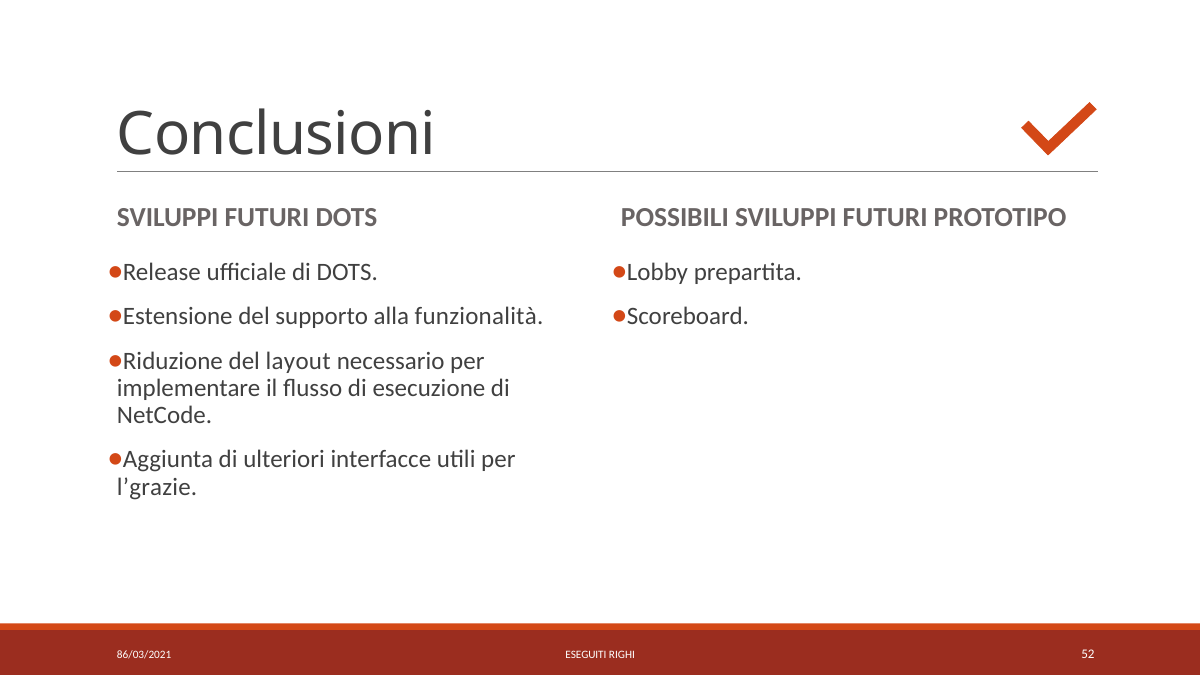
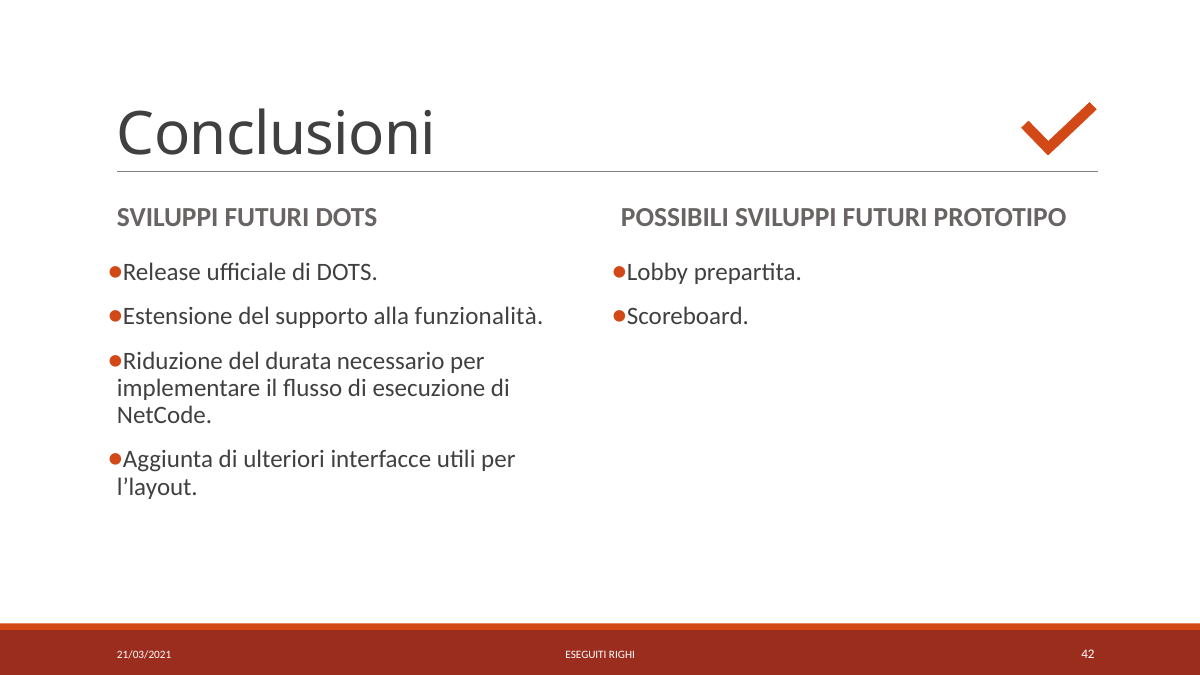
layout: layout -> durata
l’grazie: l’grazie -> l’layout
86/03/2021: 86/03/2021 -> 21/03/2021
52: 52 -> 42
